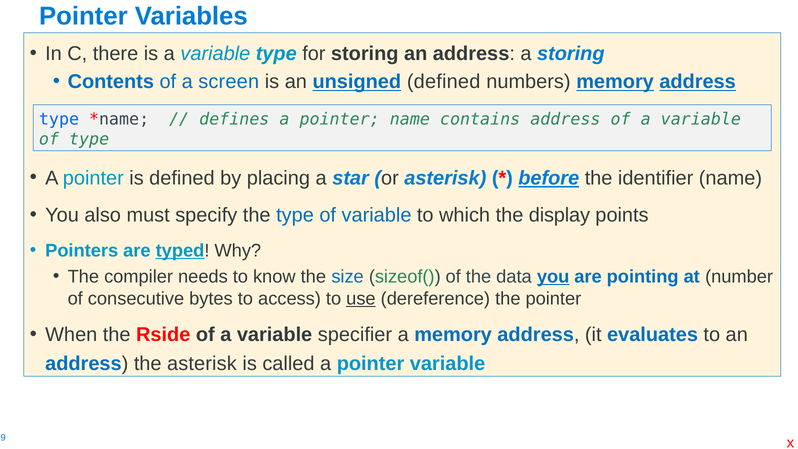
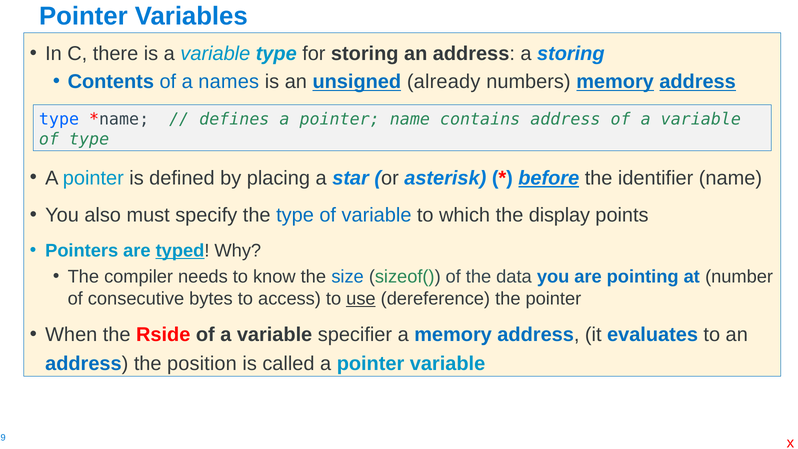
screen: screen -> names
unsigned defined: defined -> already
you at (553, 277) underline: present -> none
the asterisk: asterisk -> position
